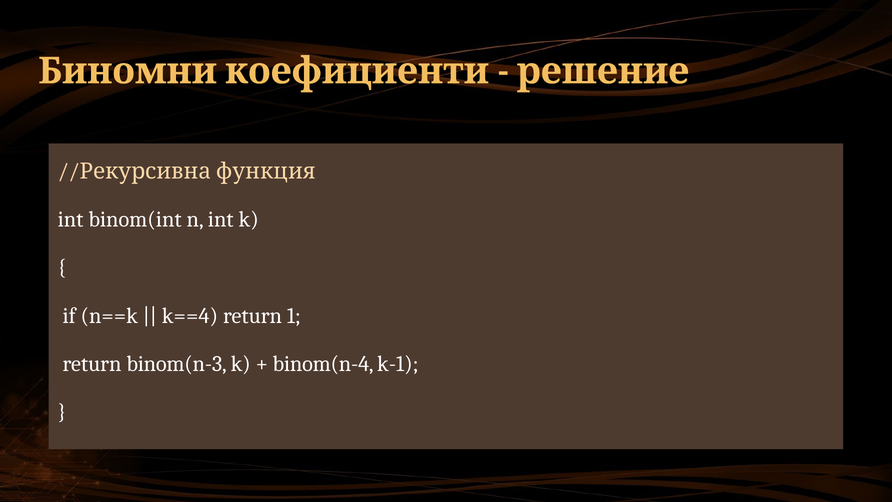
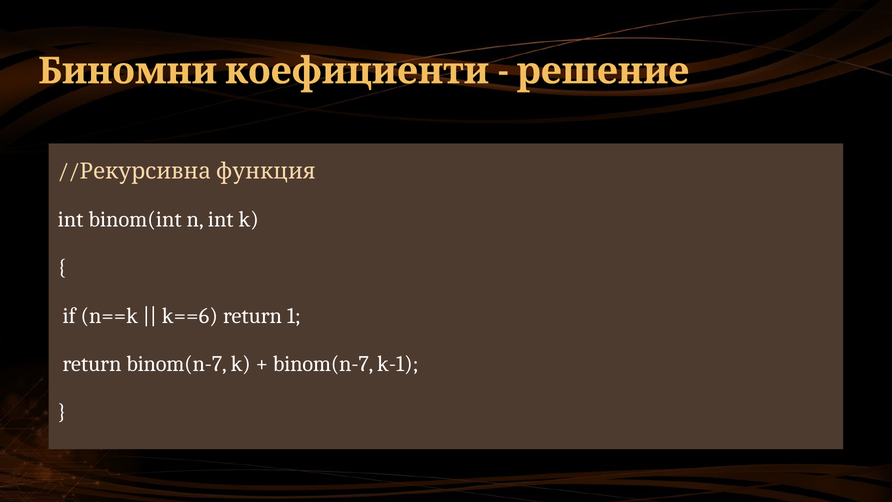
k==4: k==4 -> k==6
return binom(n-3: binom(n-3 -> binom(n-7
binom(n-4 at (323, 364): binom(n-4 -> binom(n-7
